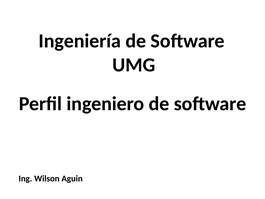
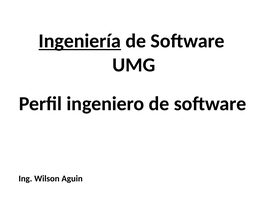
Ingeniería underline: none -> present
